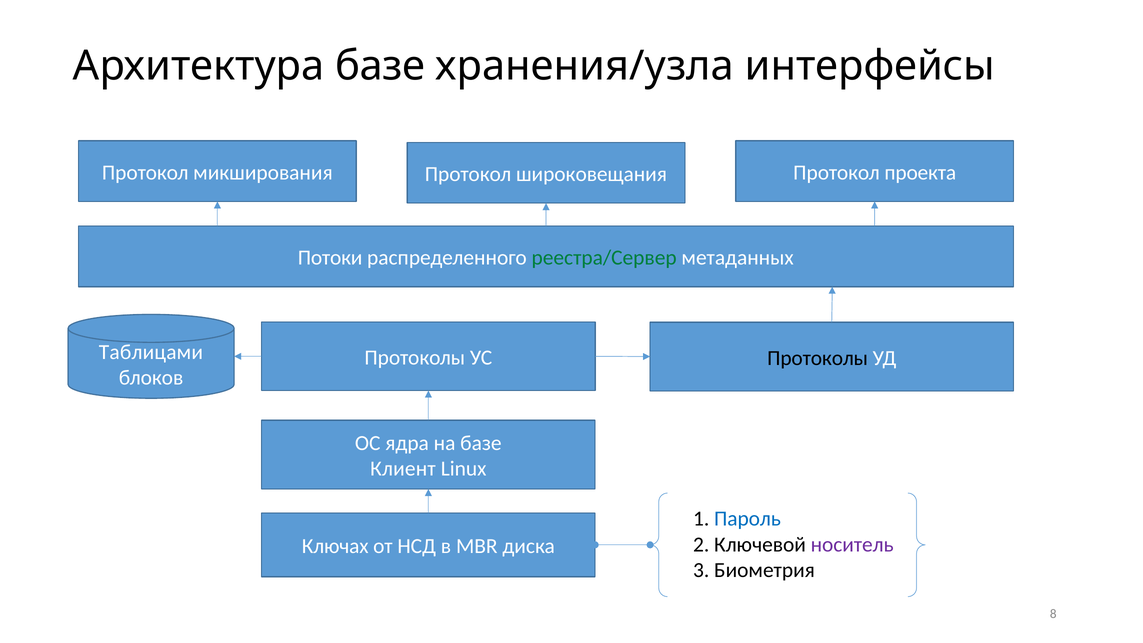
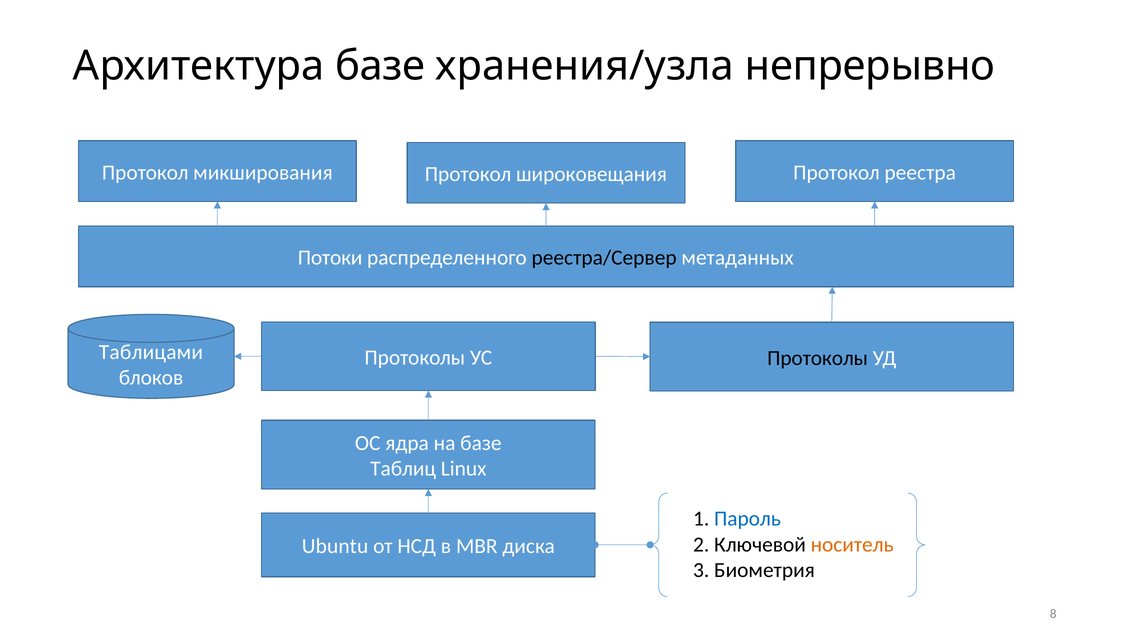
интерфейсы: интерфейсы -> непрерывно
проекта: проекта -> реестра
реестра/Сервер colour: green -> black
Клиент: Клиент -> Таблиц
носитель colour: purple -> orange
Ключах: Ключах -> Ubuntu
